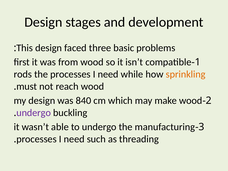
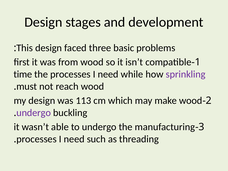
rods: rods -> time
sprinkling colour: orange -> purple
840: 840 -> 113
